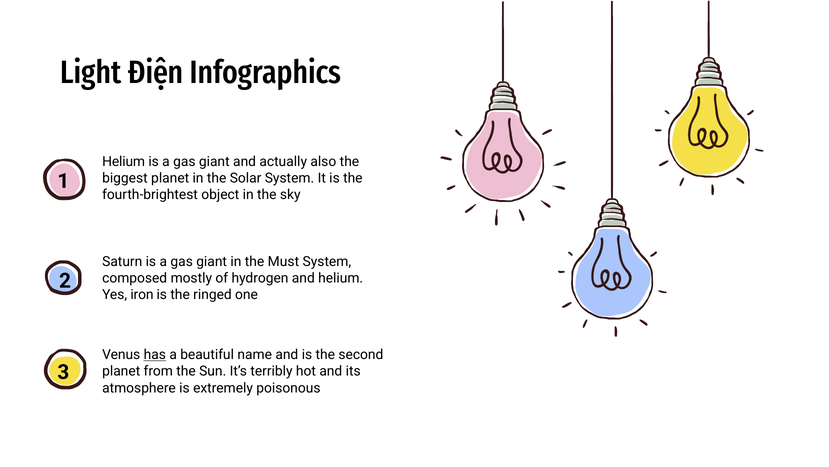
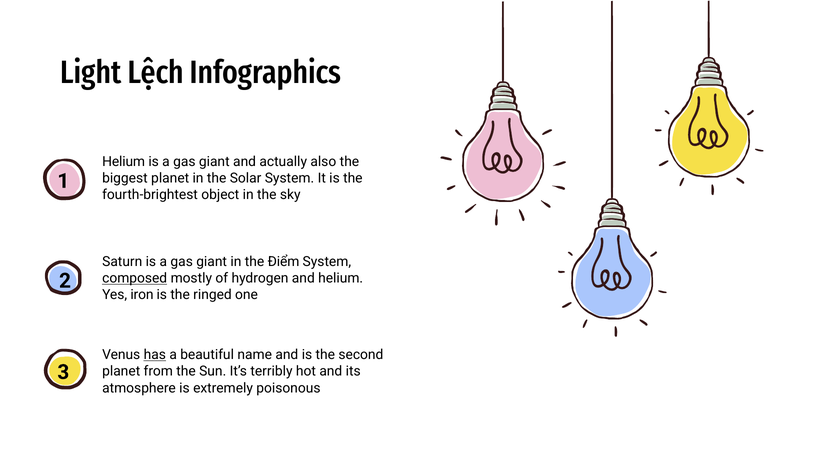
Điện: Điện -> Lệch
Must: Must -> Điểm
composed underline: none -> present
